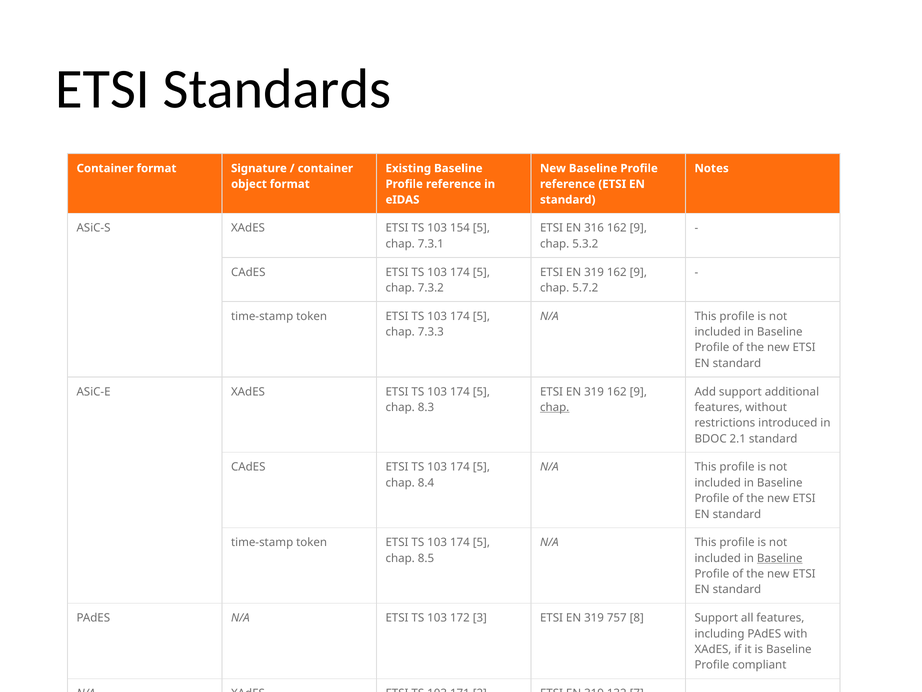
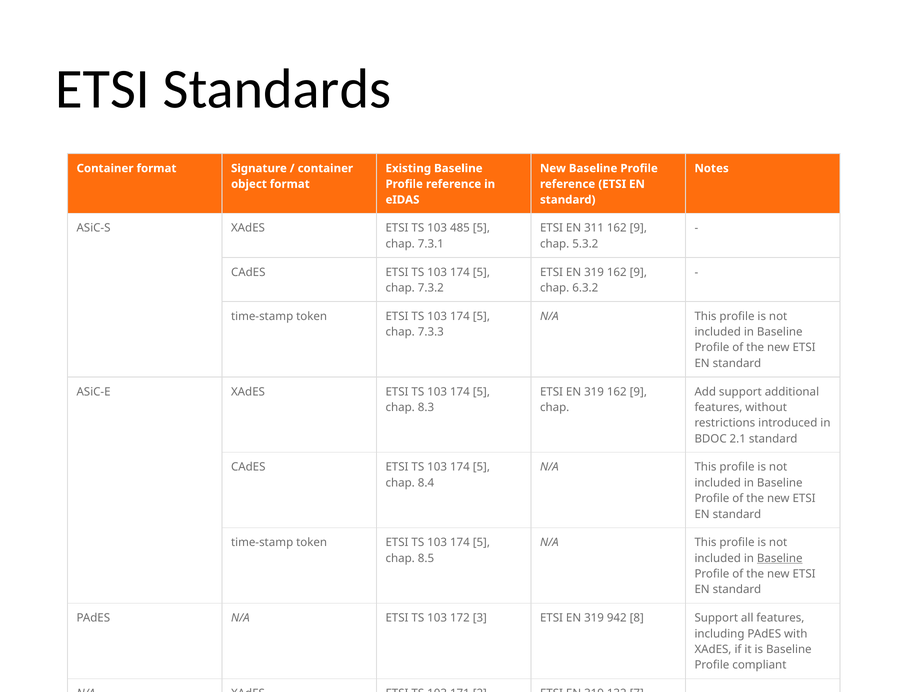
154: 154 -> 485
316: 316 -> 311
5.7.2: 5.7.2 -> 6.3.2
chap at (555, 407) underline: present -> none
757: 757 -> 942
